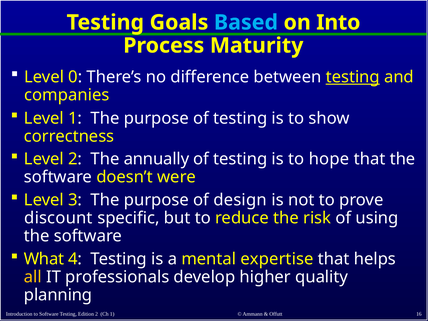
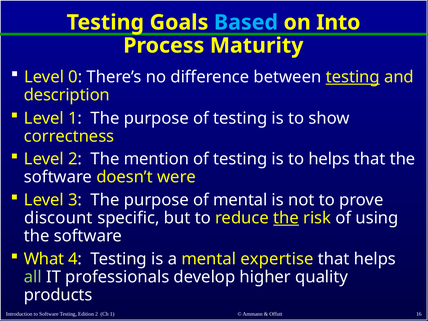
companies: companies -> description
annually: annually -> mention
to hope: hope -> helps
of design: design -> mental
the at (286, 218) underline: none -> present
all colour: yellow -> light green
planning: planning -> products
